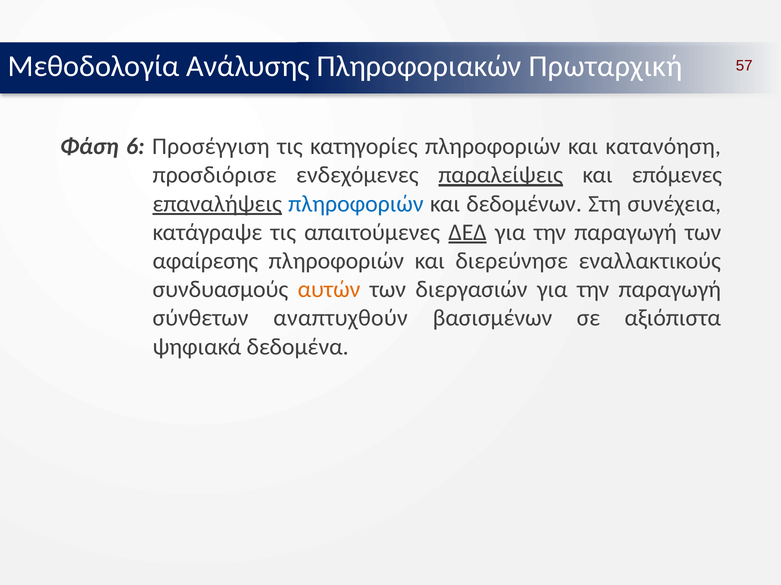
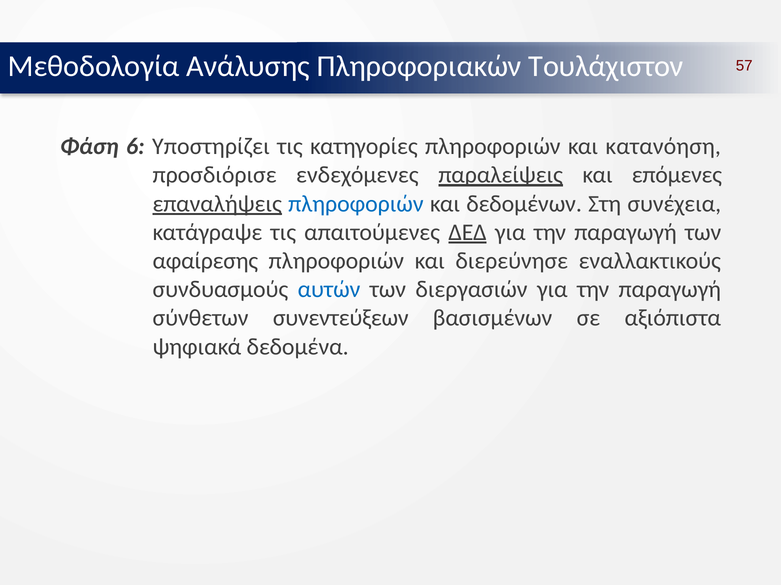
Πρωταρχική: Πρωταρχική -> Τουλάχιστον
Προσέγγιση: Προσέγγιση -> Υποστηρίζει
αυτών colour: orange -> blue
αναπτυχθούν: αναπτυχθούν -> συνεντεύξεων
